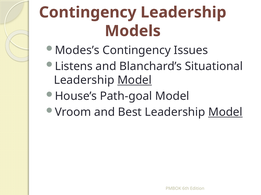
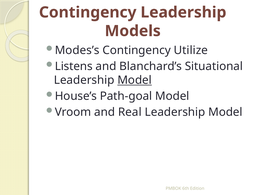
Issues: Issues -> Utilize
Best: Best -> Real
Model at (225, 113) underline: present -> none
